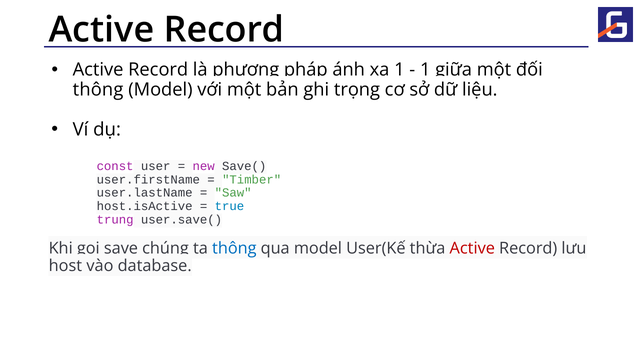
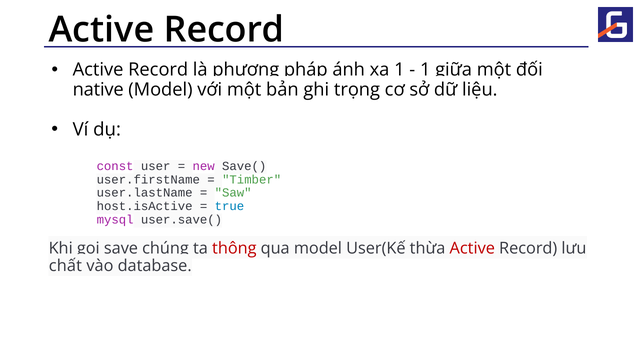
thông at (98, 90): thông -> native
trung: trung -> mysql
thông at (234, 248) colour: blue -> red
host: host -> chất
